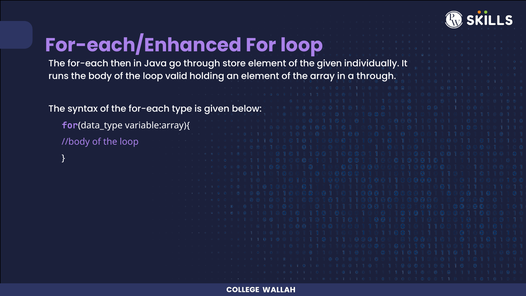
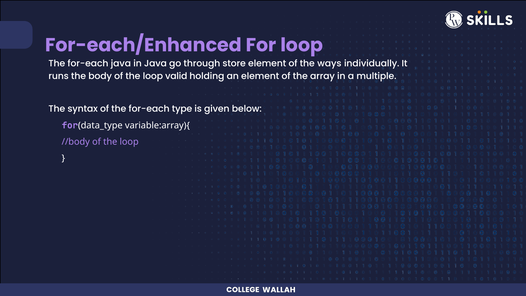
for-each then: then -> java
the given: given -> ways
a through: through -> multiple
